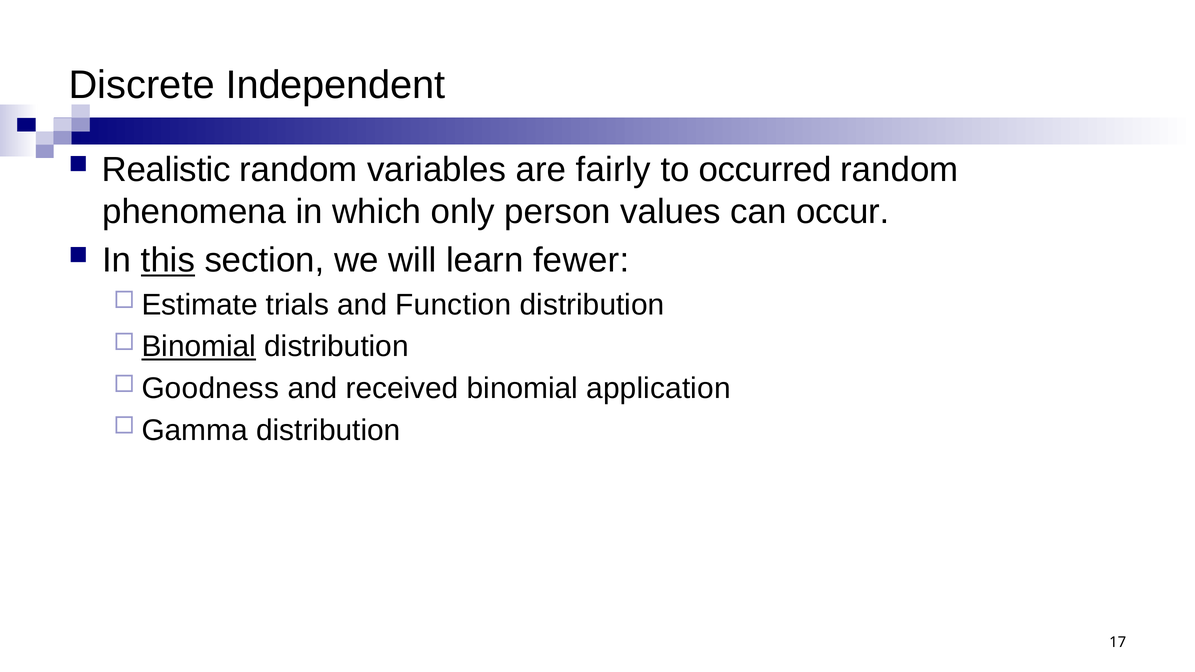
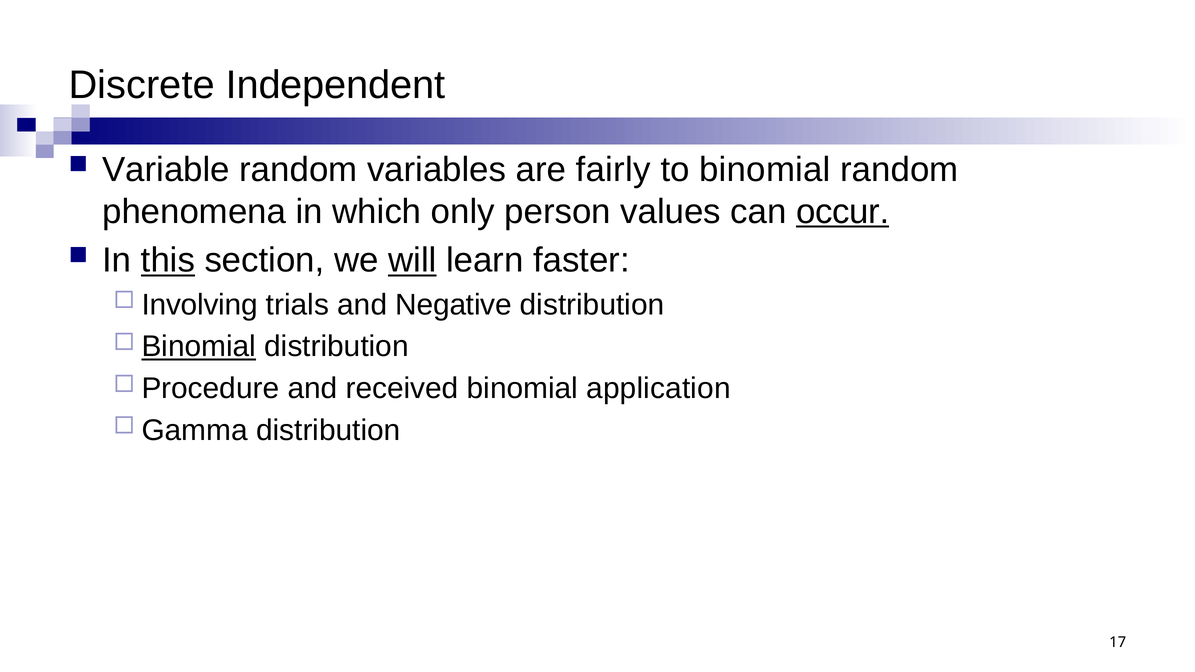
Realistic: Realistic -> Variable
to occurred: occurred -> binomial
occur underline: none -> present
will underline: none -> present
fewer: fewer -> faster
Estimate: Estimate -> Involving
Function: Function -> Negative
Goodness: Goodness -> Procedure
